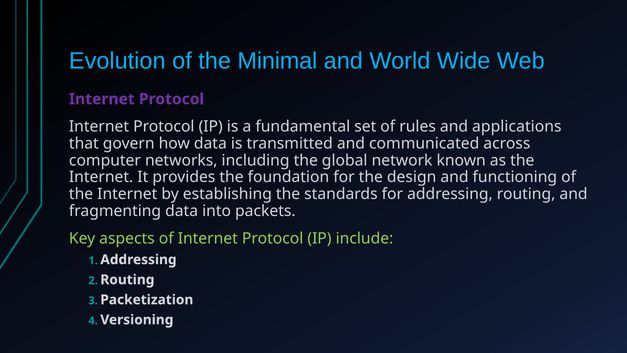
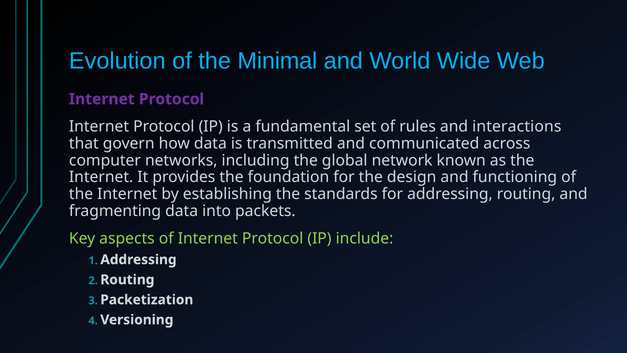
applications: applications -> interactions
